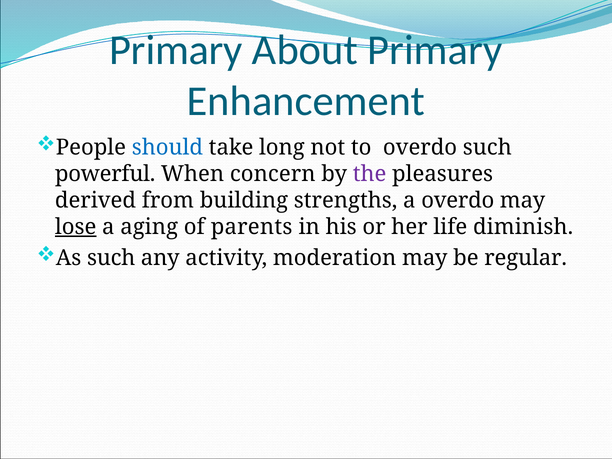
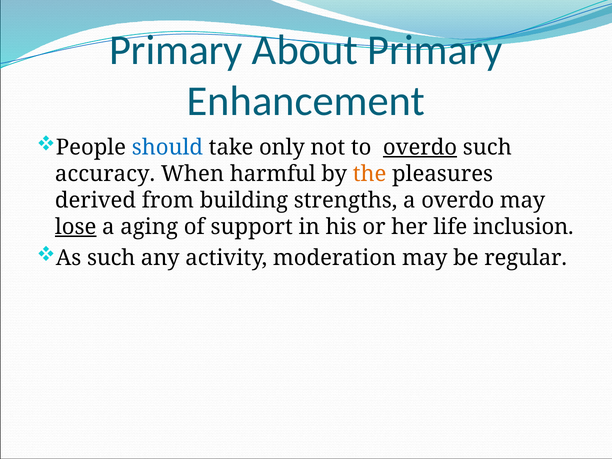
long: long -> only
overdo at (420, 147) underline: none -> present
powerful: powerful -> accuracy
concern: concern -> harmful
the colour: purple -> orange
parents: parents -> support
diminish: diminish -> inclusion
